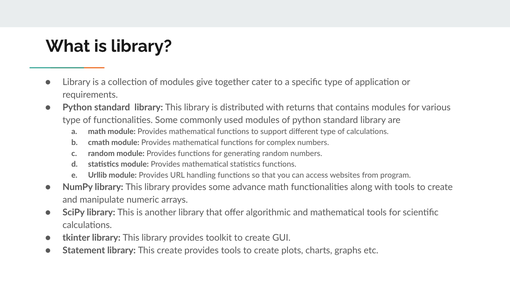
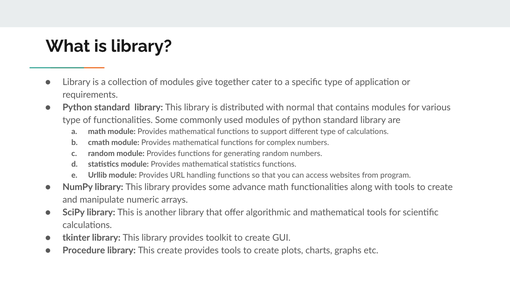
returns: returns -> normal
Statement: Statement -> Procedure
